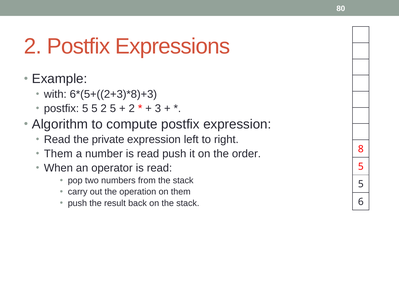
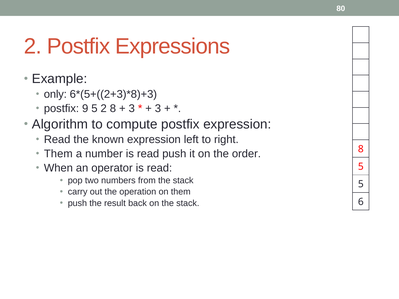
with: with -> only
postfix 5: 5 -> 9
2 5: 5 -> 8
2 at (132, 109): 2 -> 3
private: private -> known
